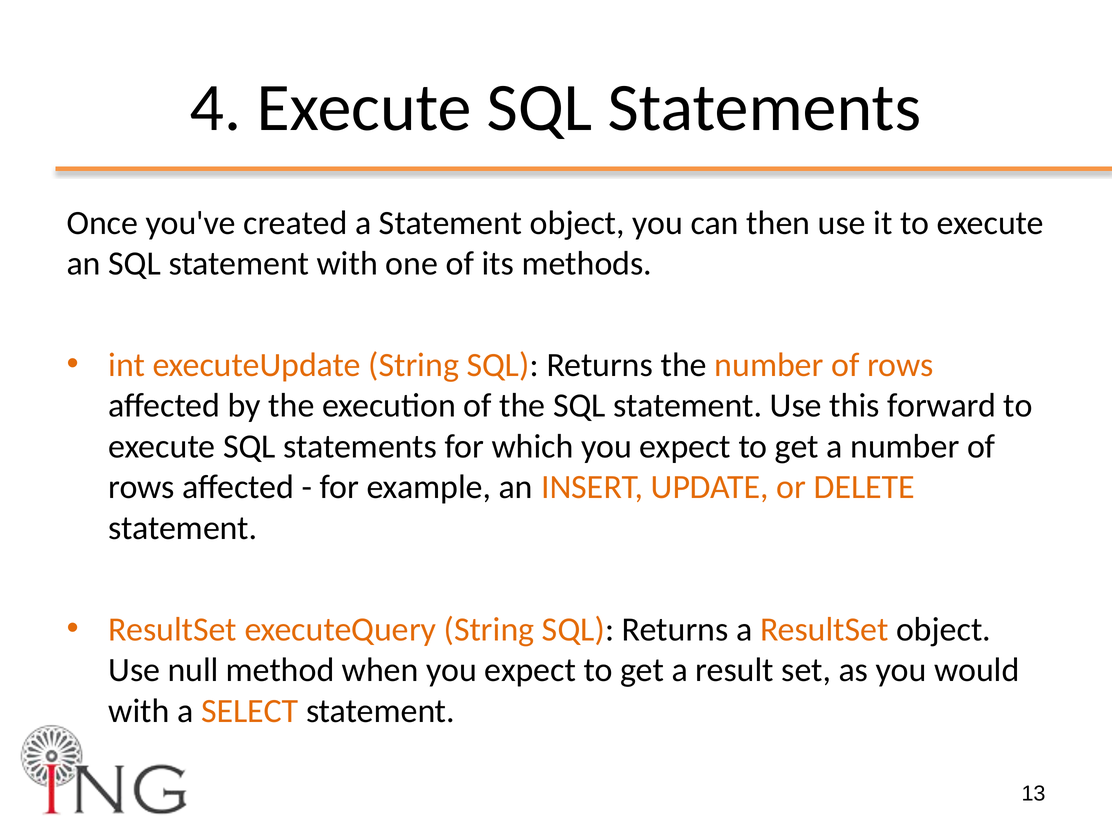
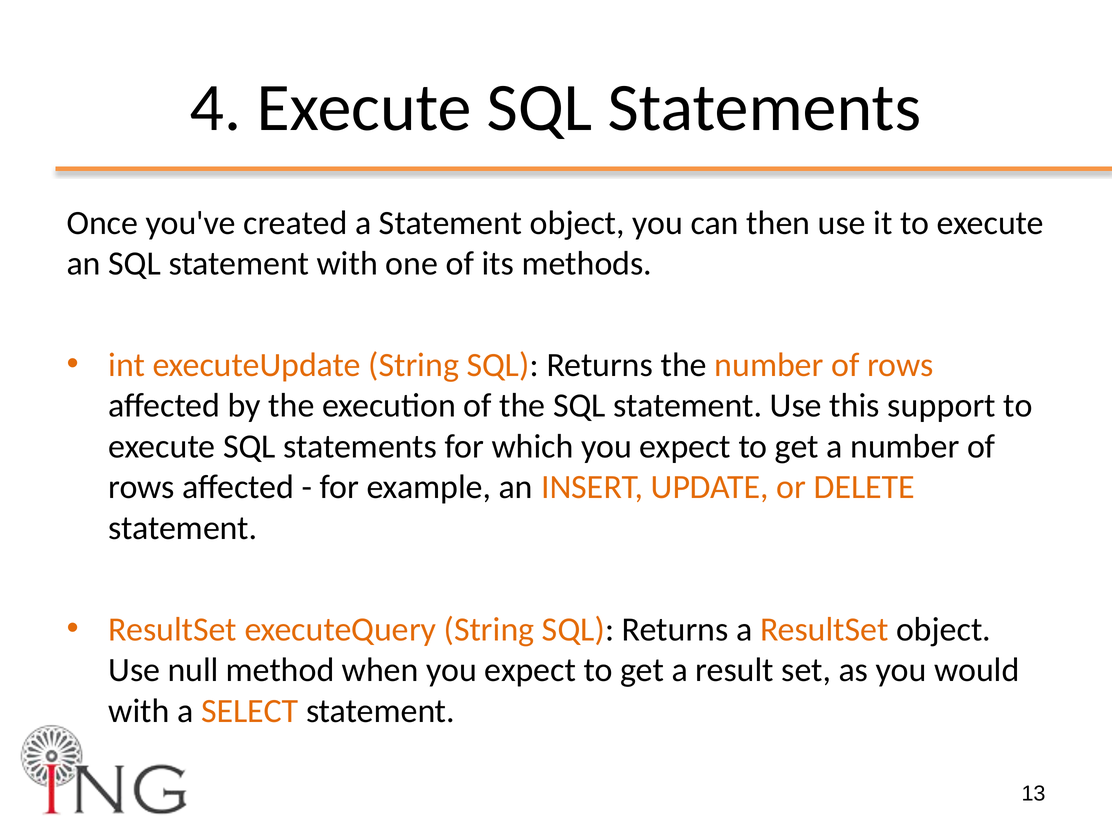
forward: forward -> support
